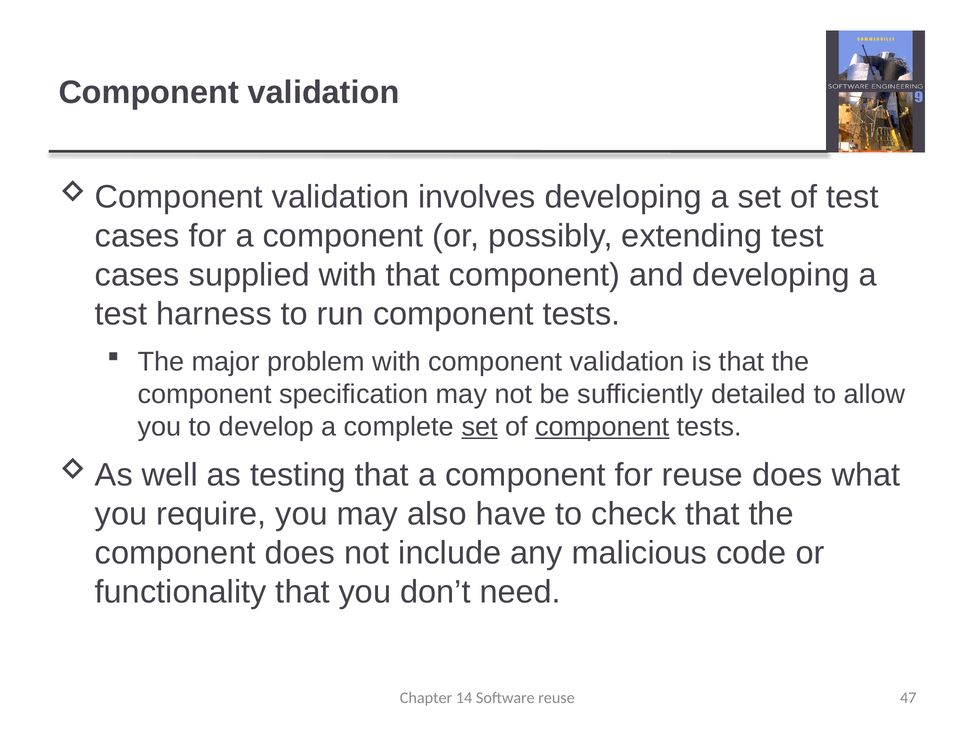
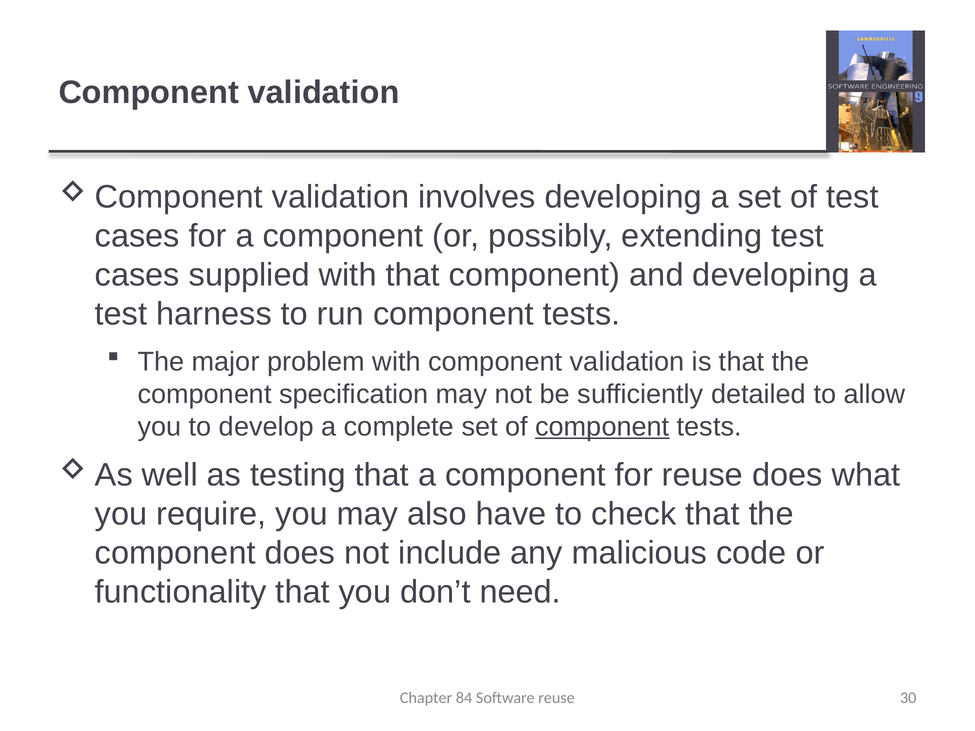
set at (480, 427) underline: present -> none
14: 14 -> 84
47: 47 -> 30
